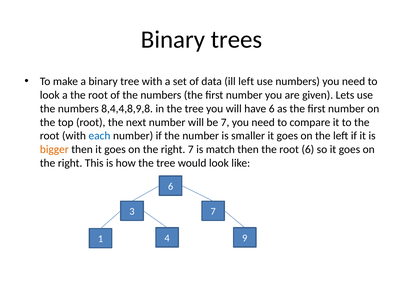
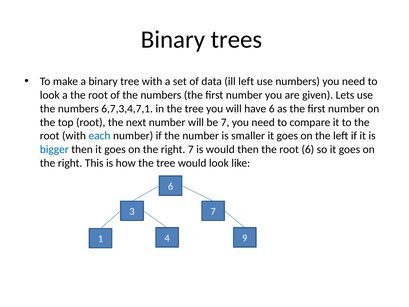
8,4,4,8,9,8: 8,4,4,8,9,8 -> 6,7,3,4,7,1
bigger colour: orange -> blue
is match: match -> would
